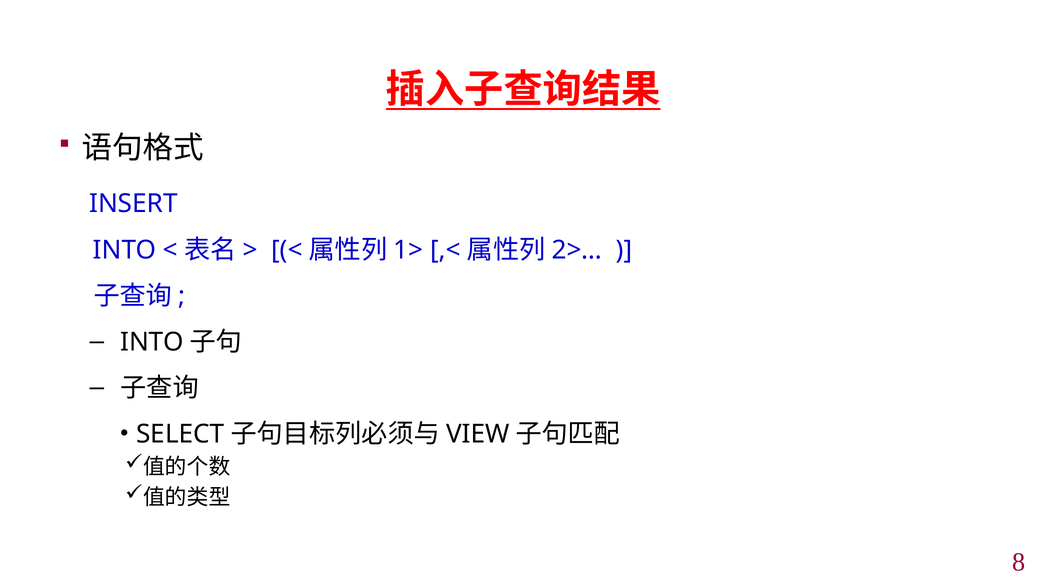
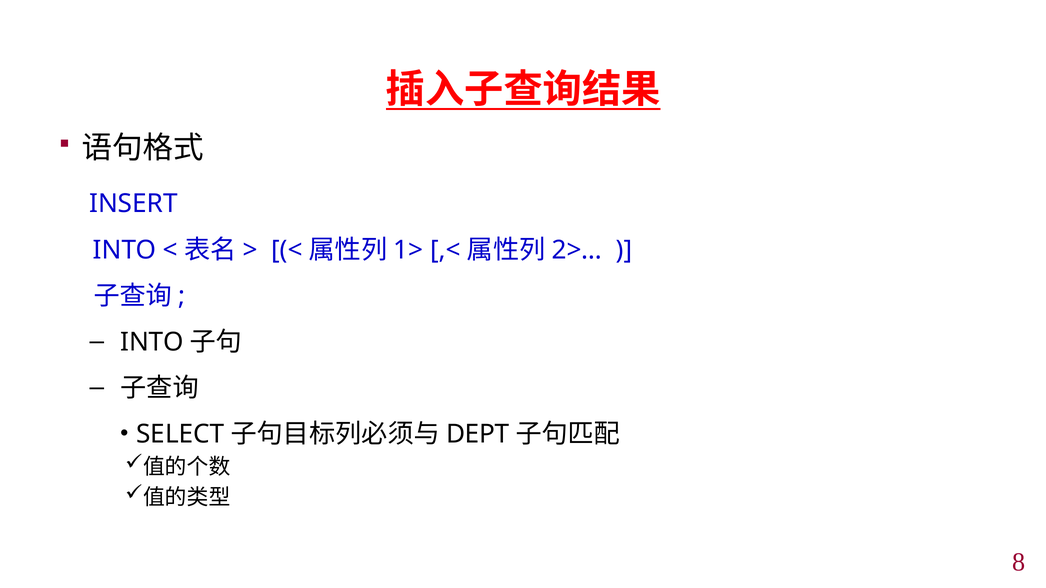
VIEW: VIEW -> DEPT
